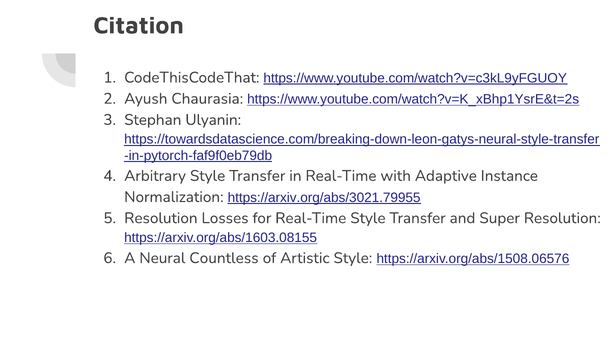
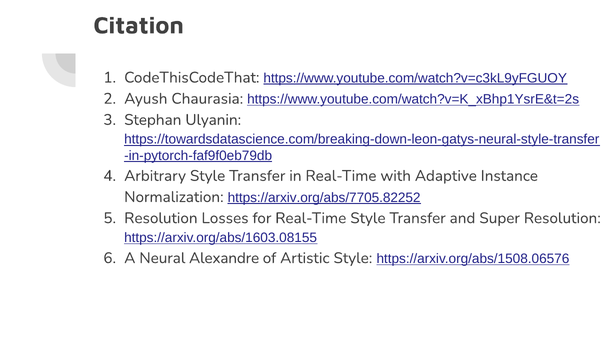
https://arxiv.org/abs/3021.79955: https://arxiv.org/abs/3021.79955 -> https://arxiv.org/abs/7705.82252
Countless: Countless -> Alexandre
